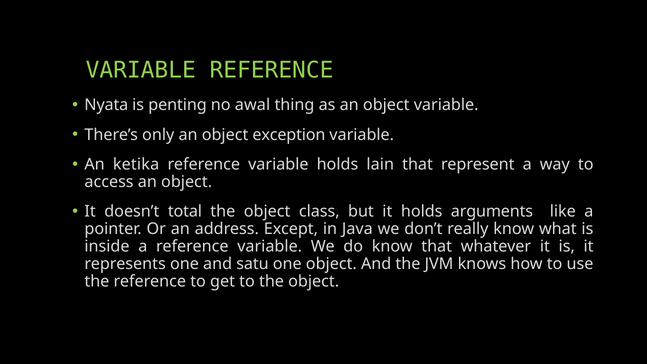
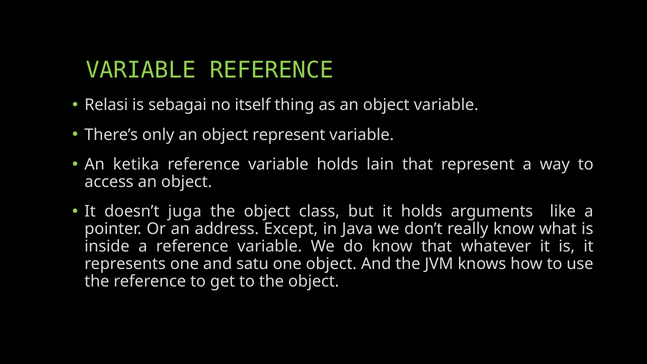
Nyata: Nyata -> Relasi
penting: penting -> sebagai
awal: awal -> itself
object exception: exception -> represent
total: total -> juga
